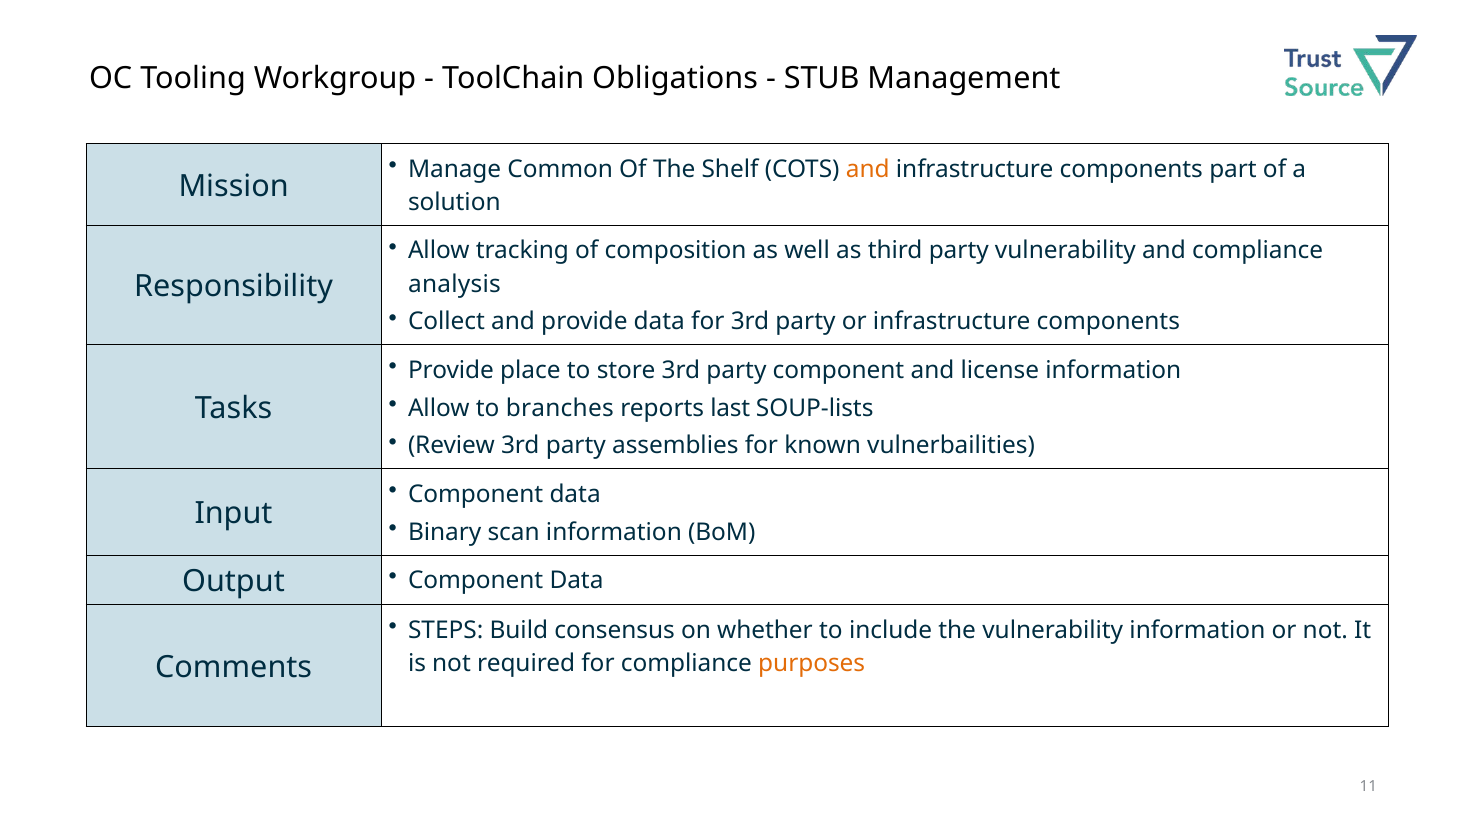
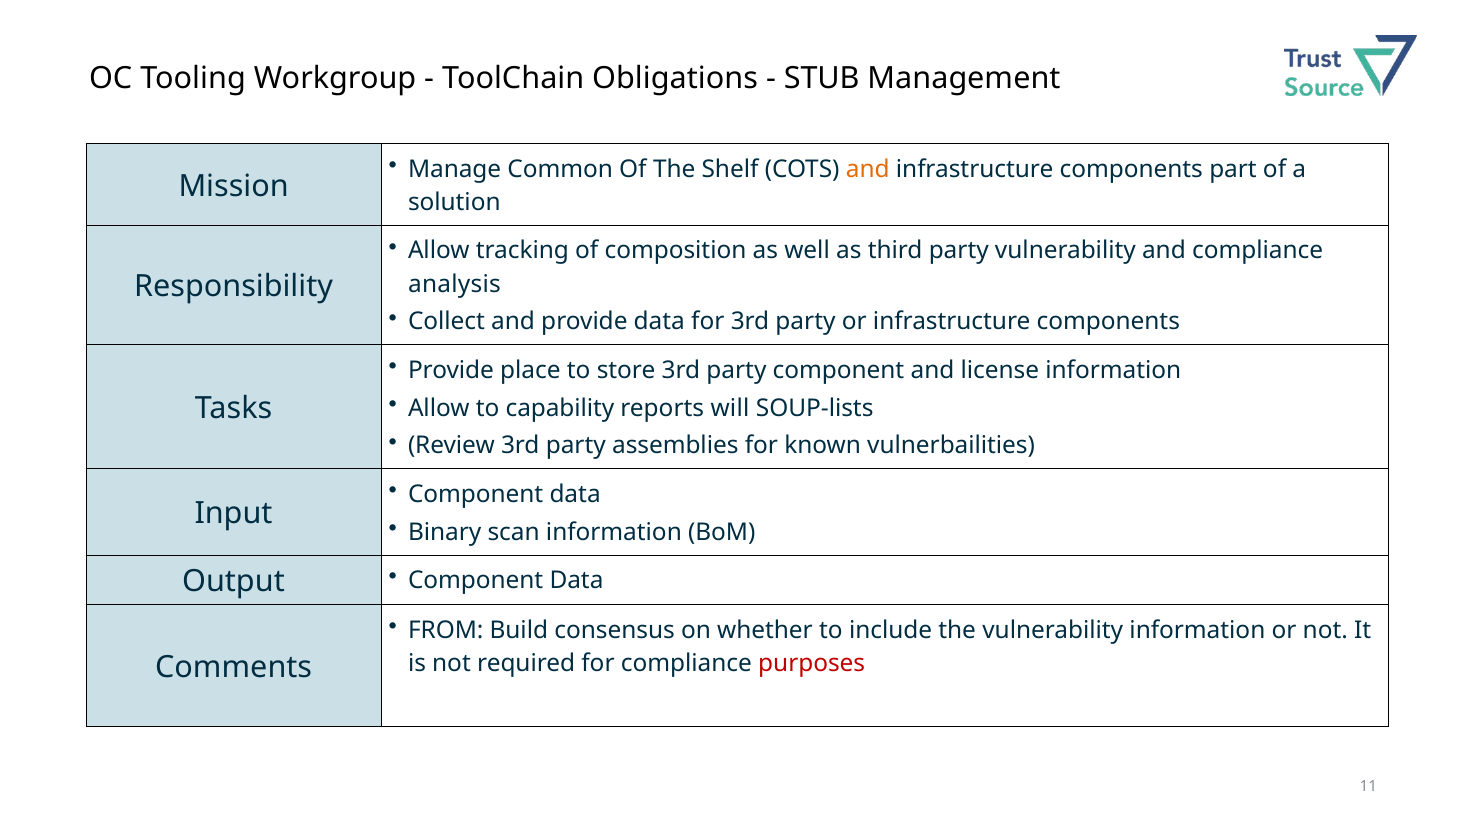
branches: branches -> capability
last: last -> will
STEPS: STEPS -> FROM
purposes colour: orange -> red
